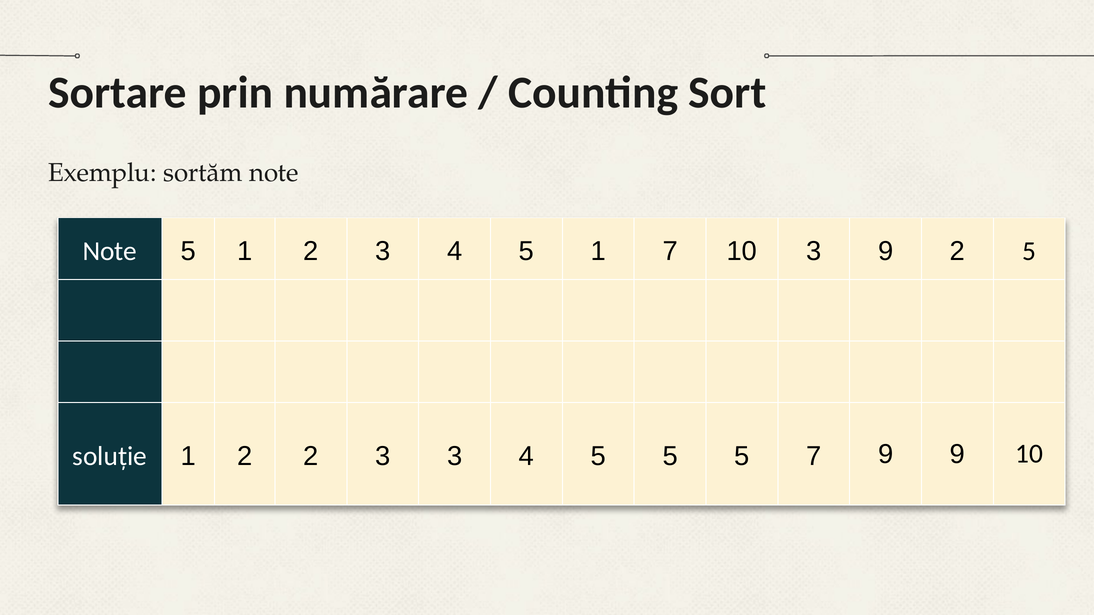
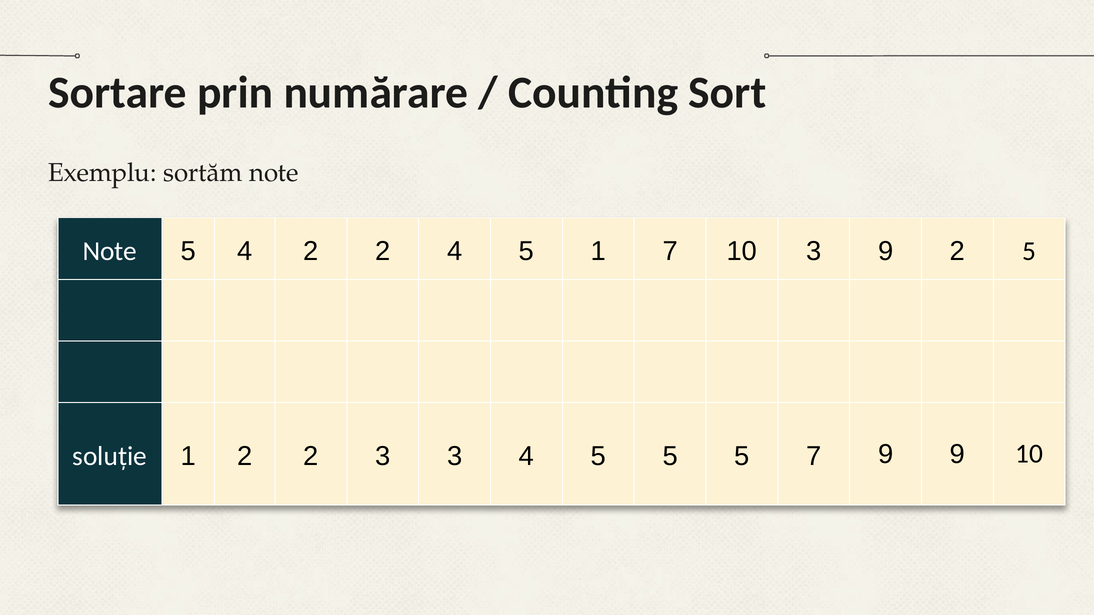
Note 5 1: 1 -> 4
3 at (383, 251): 3 -> 2
